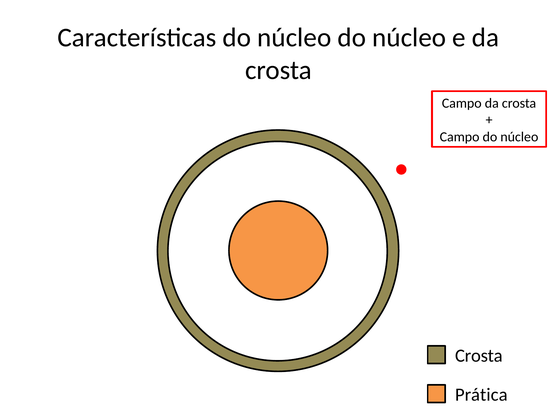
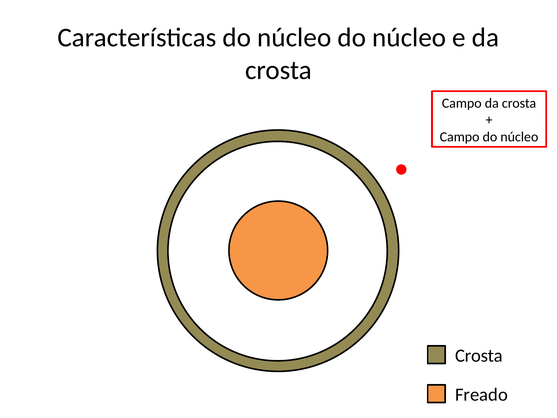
Prática: Prática -> Freado
